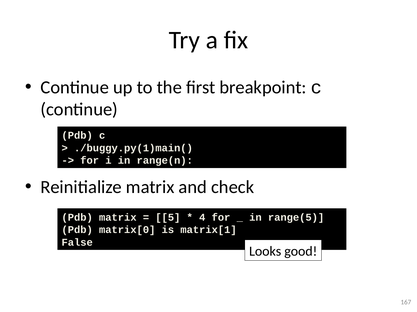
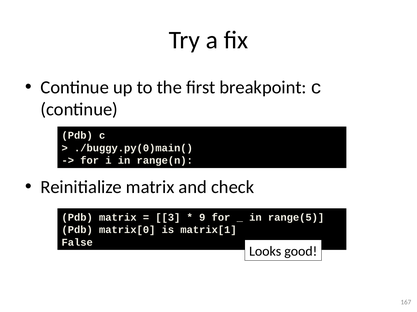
./buggy.py(1)main(: ./buggy.py(1)main( -> ./buggy.py(0)main(
5: 5 -> 3
4: 4 -> 9
